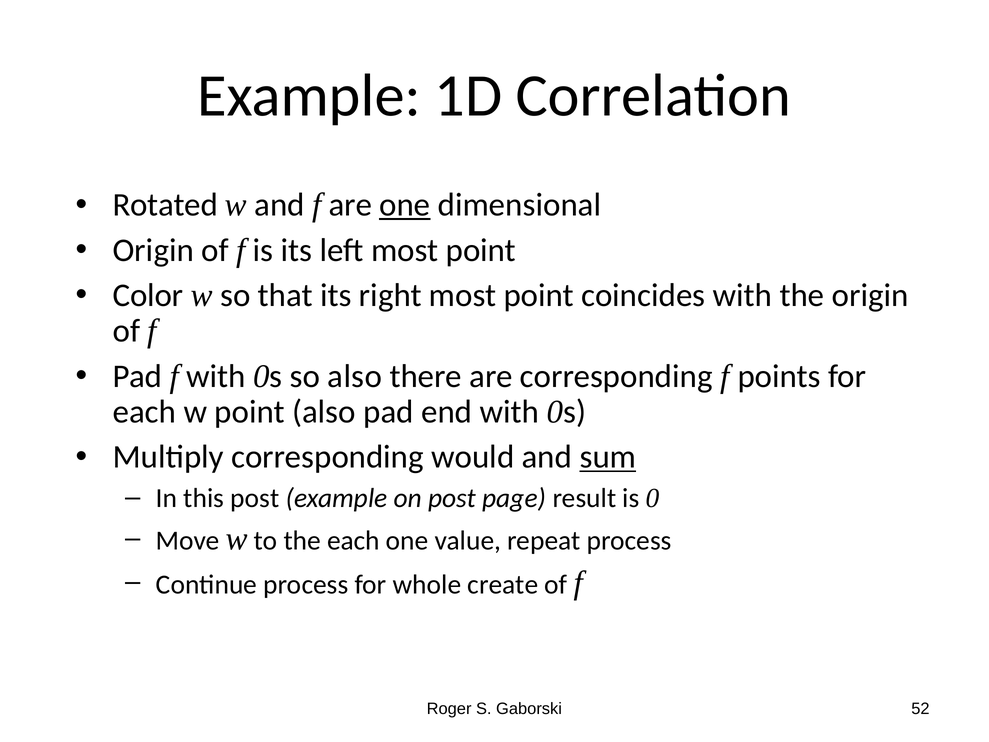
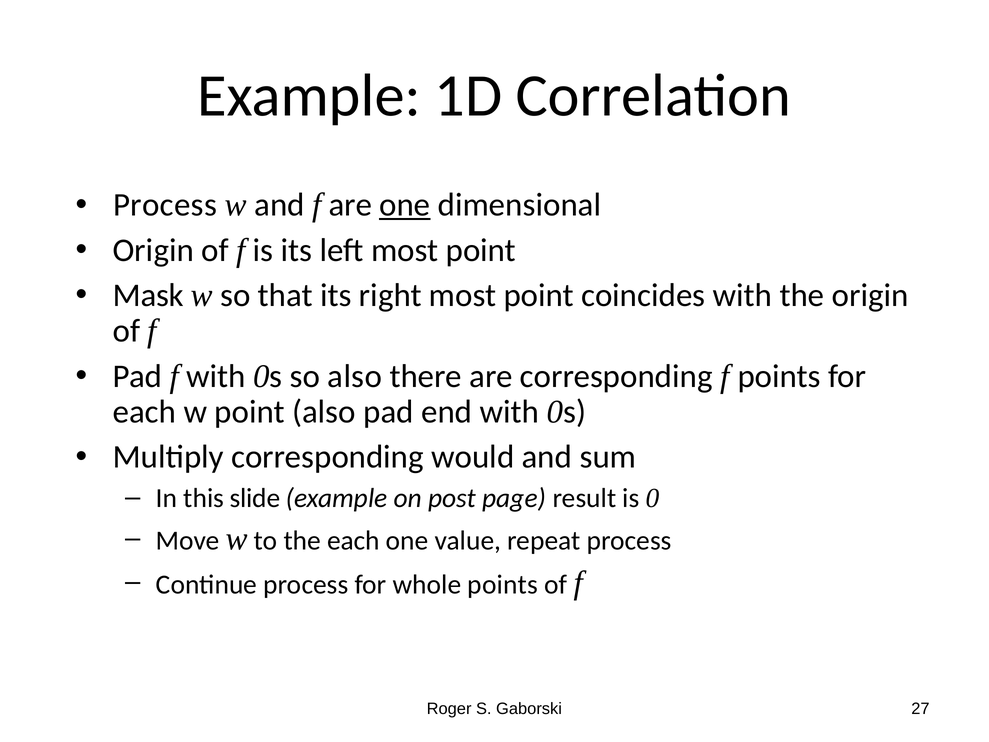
Rotated at (165, 205): Rotated -> Process
Color: Color -> Mask
sum underline: present -> none
this post: post -> slide
whole create: create -> points
52: 52 -> 27
